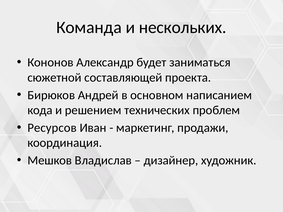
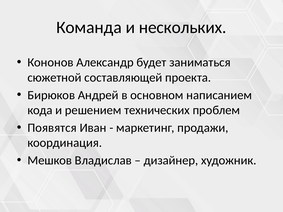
Ресурсов: Ресурсов -> Появятся
